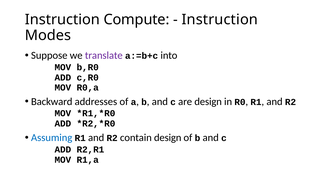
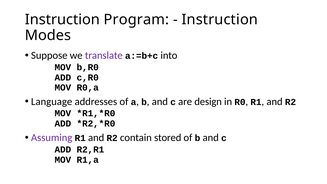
Compute: Compute -> Program
Backward: Backward -> Language
Assuming colour: blue -> purple
contain design: design -> stored
